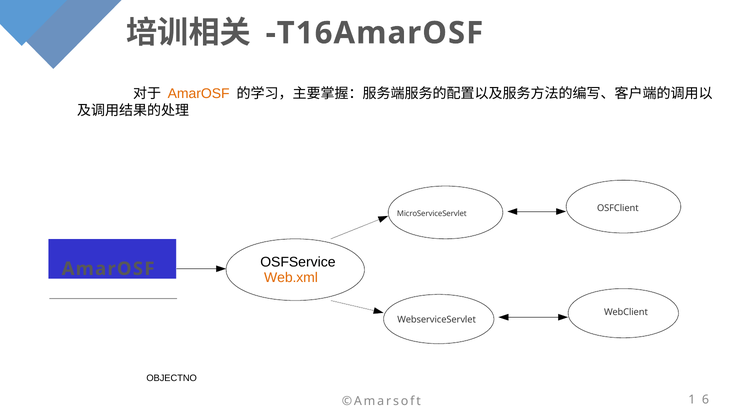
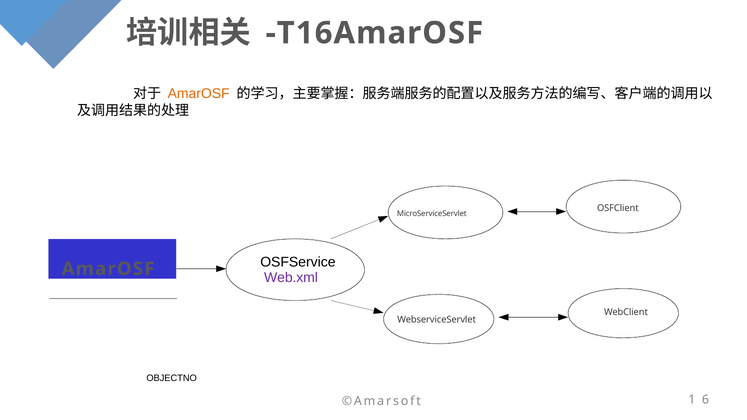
Web.xml colour: orange -> purple
